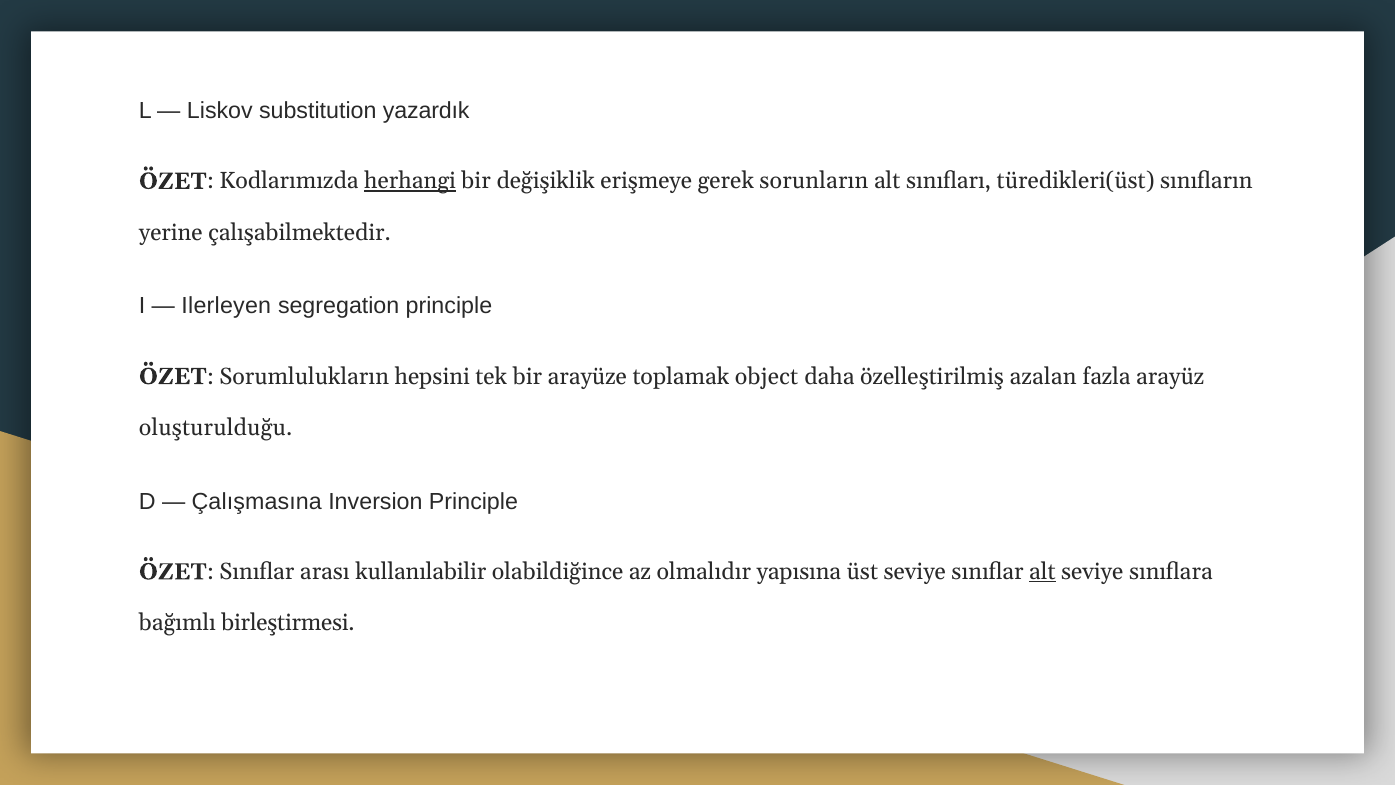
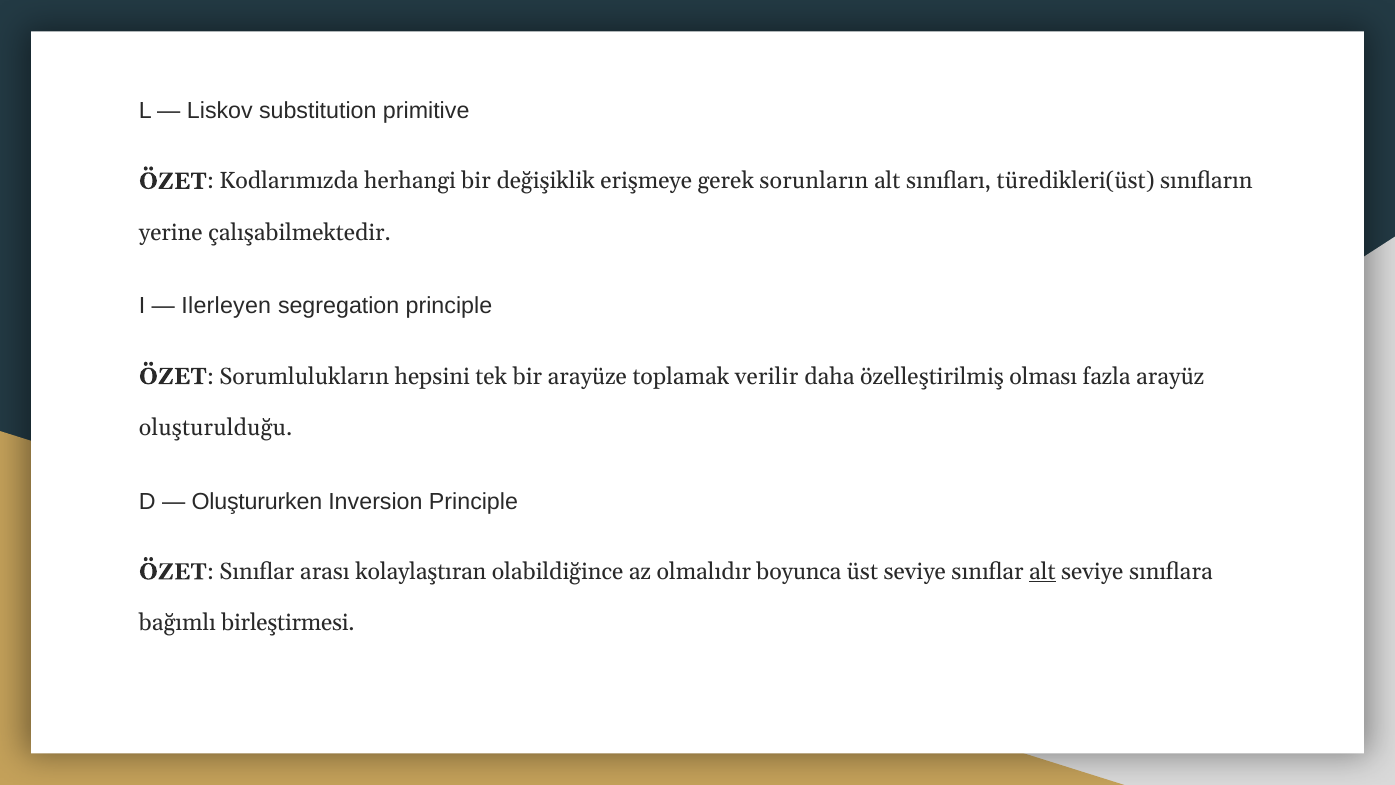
yazardık: yazardık -> primitive
herhangi underline: present -> none
object: object -> verilir
azalan: azalan -> olması
Çalışmasına: Çalışmasına -> Oluştururken
kullanılabilir: kullanılabilir -> kolaylaştıran
yapısına: yapısına -> boyunca
